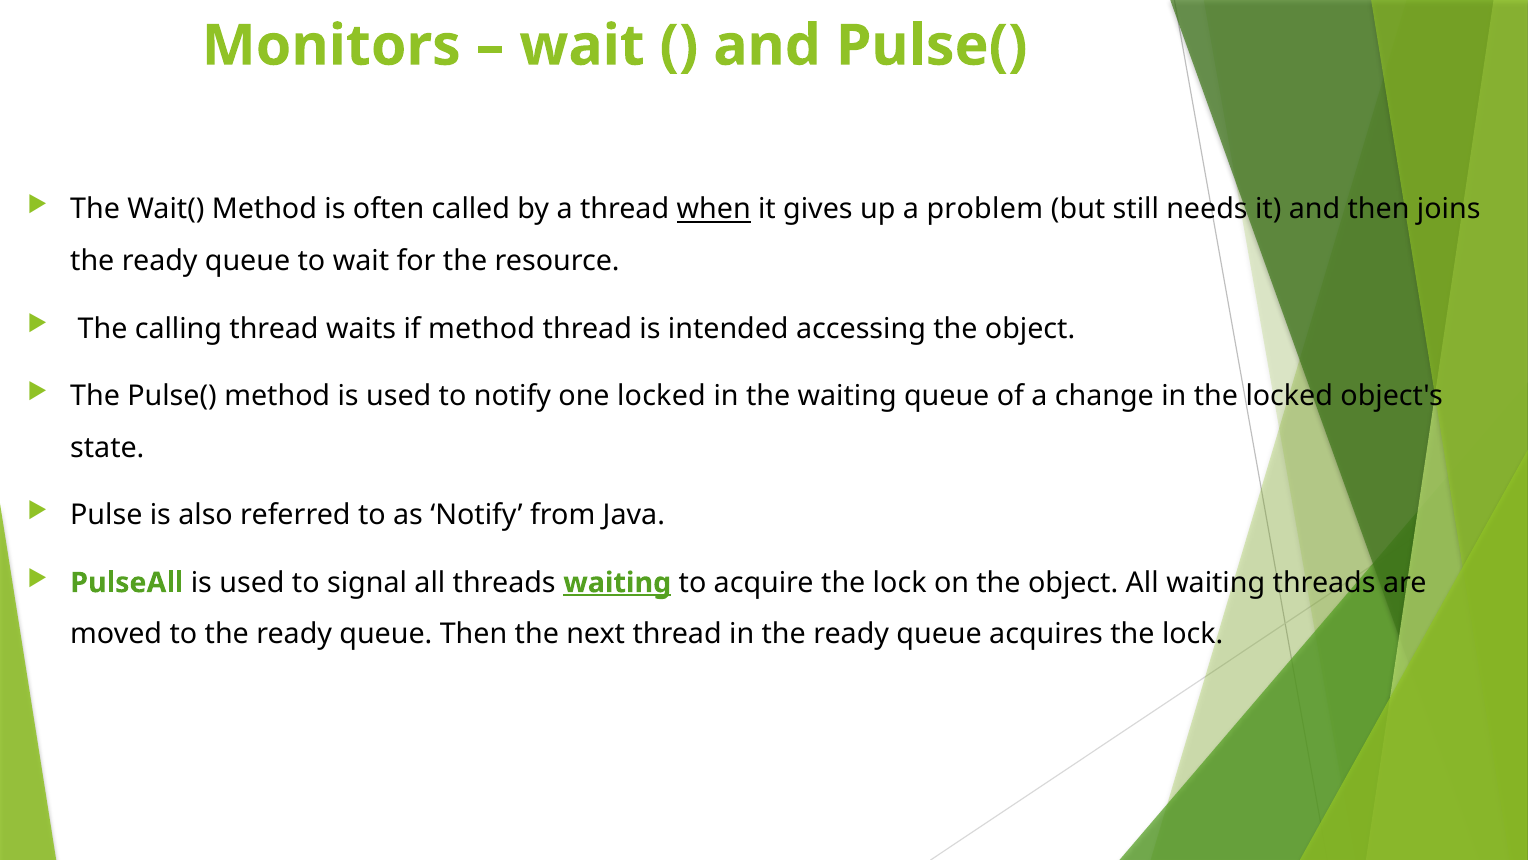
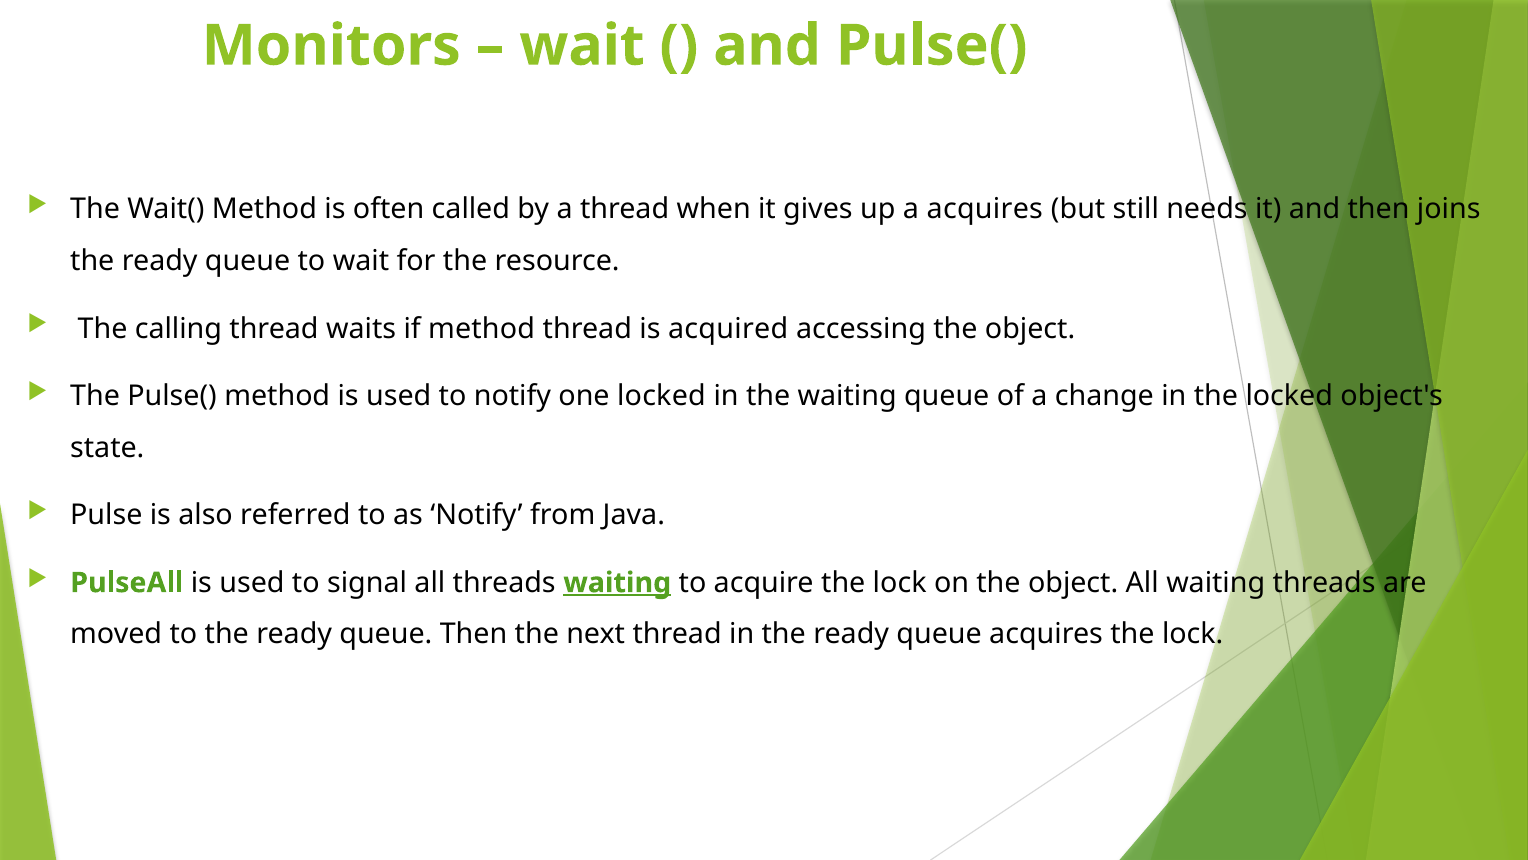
when underline: present -> none
a problem: problem -> acquires
intended: intended -> acquired
